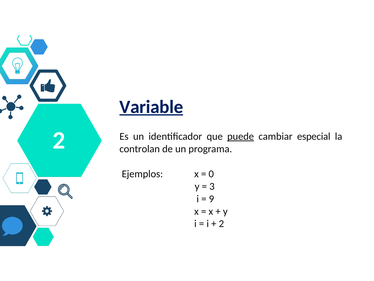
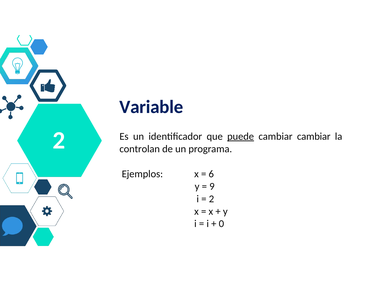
Variable underline: present -> none
cambiar especial: especial -> cambiar
0: 0 -> 6
3: 3 -> 9
9 at (211, 198): 9 -> 2
2 at (221, 223): 2 -> 0
